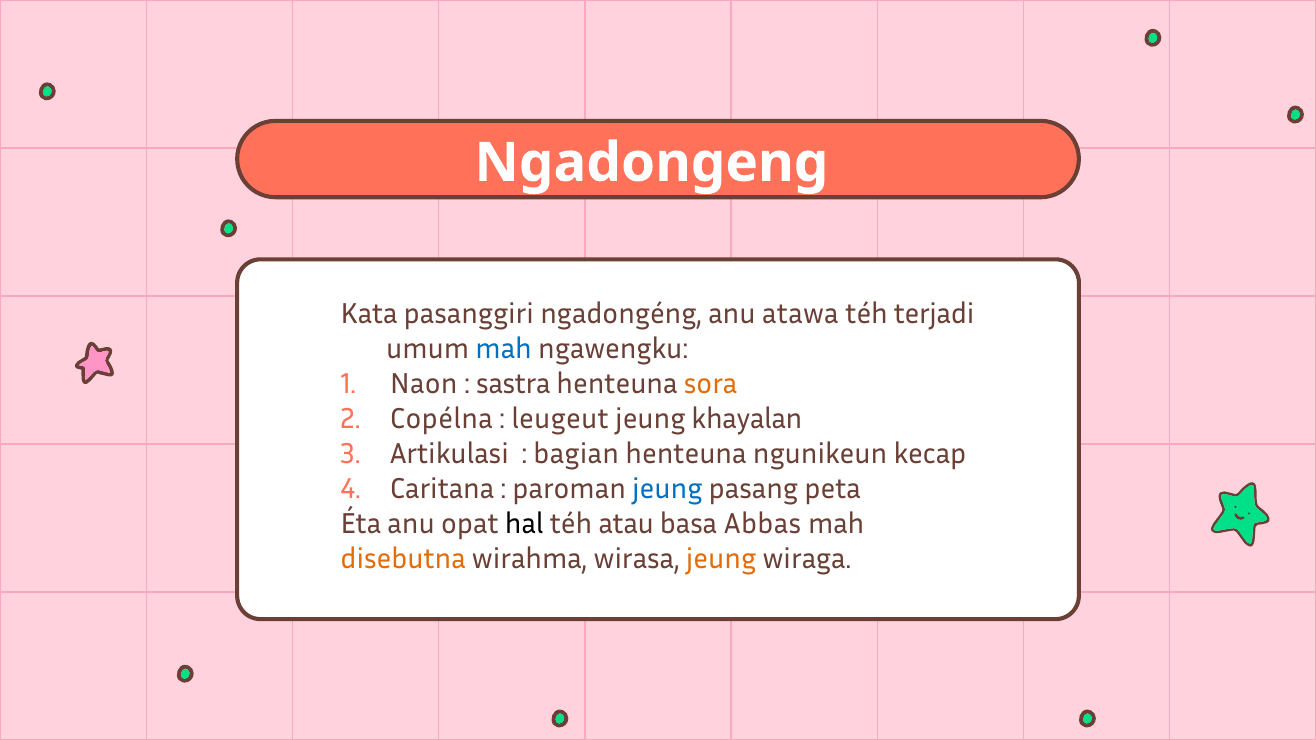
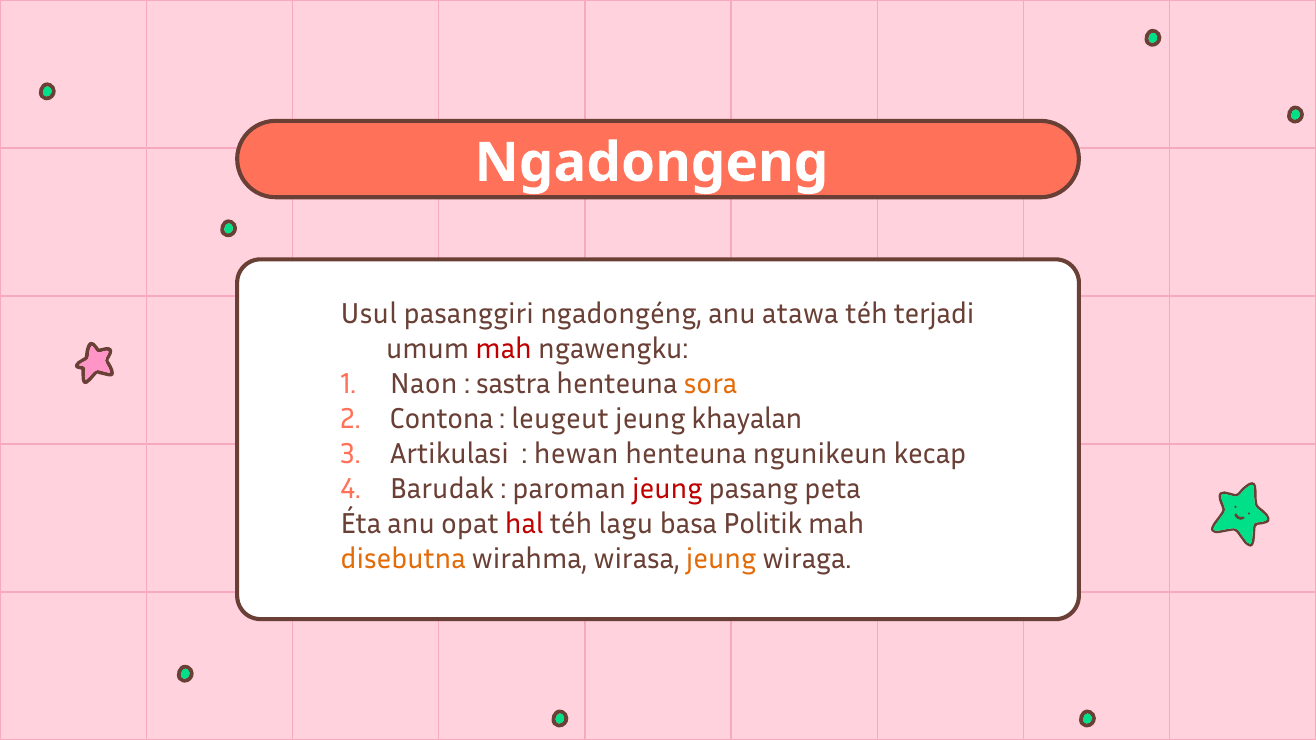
Kata: Kata -> Usul
mah at (504, 349) colour: blue -> red
Copélna: Copélna -> Contona
bagian: bagian -> hewan
Caritana: Caritana -> Barudak
jeung at (667, 489) colour: blue -> red
hal colour: black -> red
atau: atau -> lagu
Abbas: Abbas -> Politik
